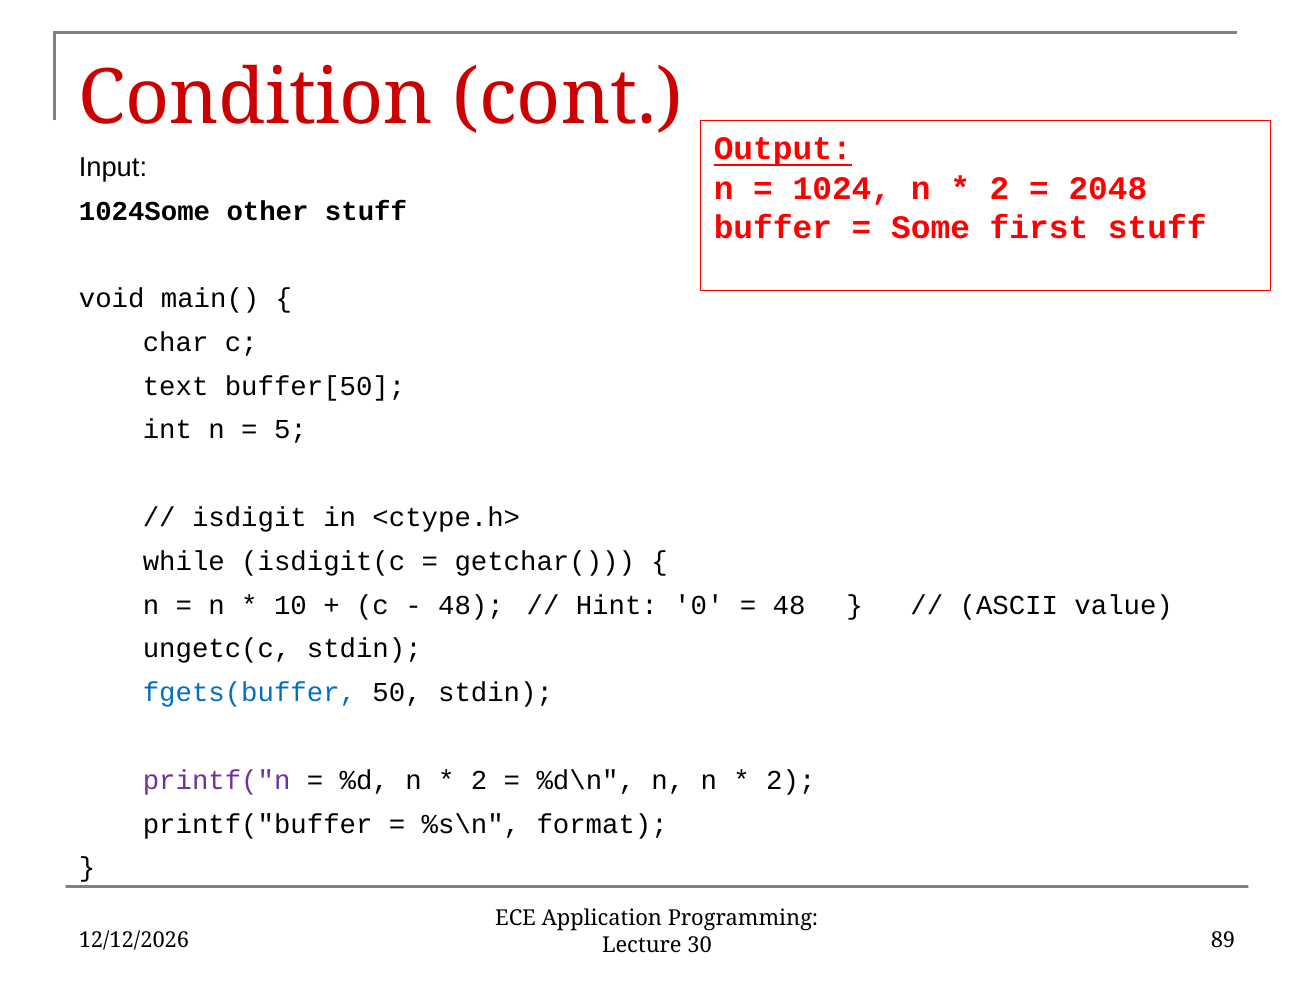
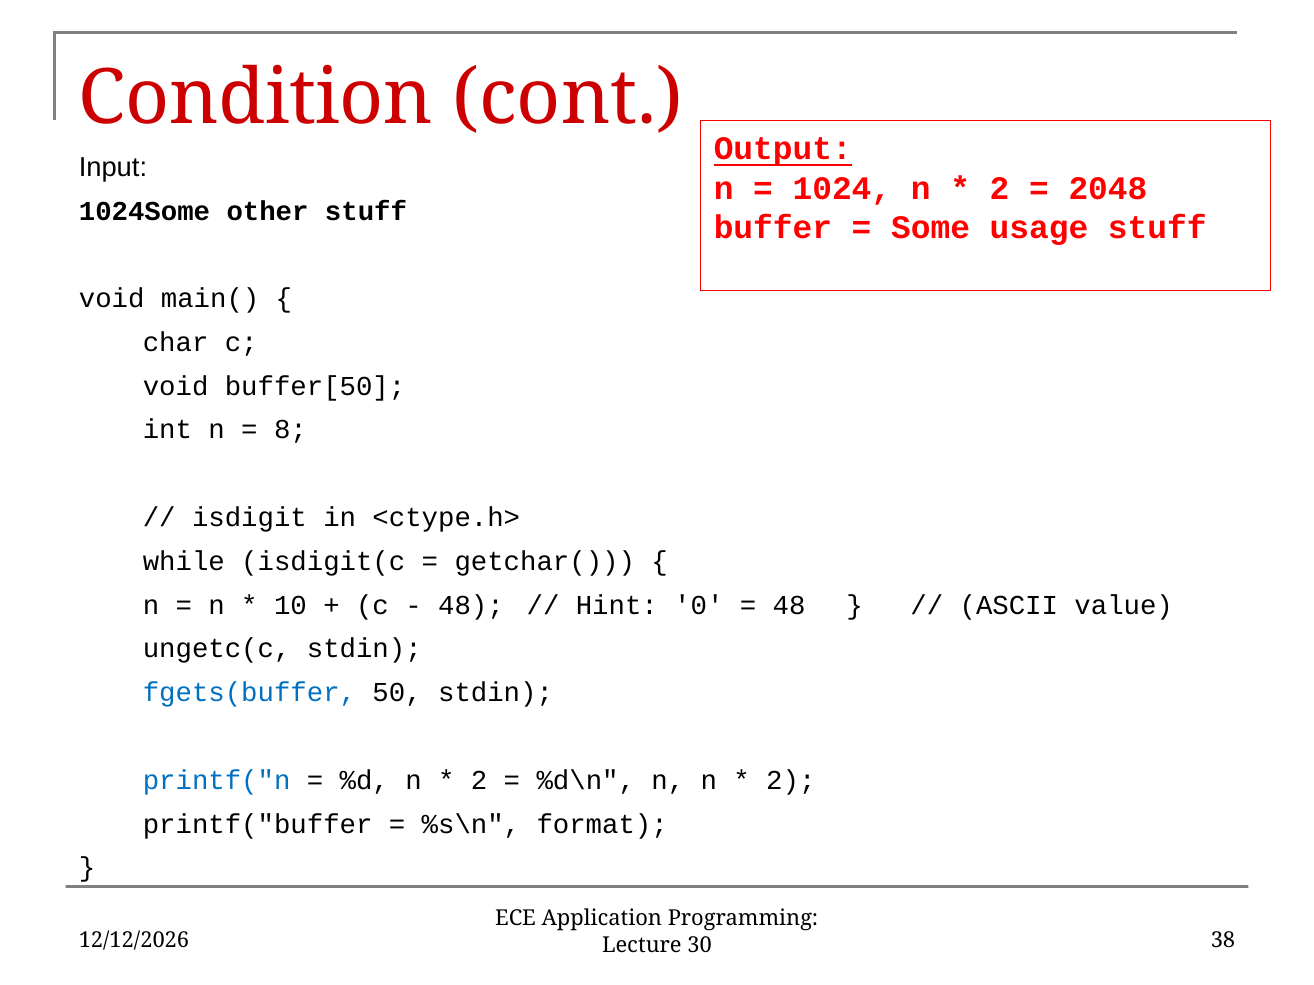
first: first -> usage
text at (176, 386): text -> void
5: 5 -> 8
printf("n colour: purple -> blue
89: 89 -> 38
